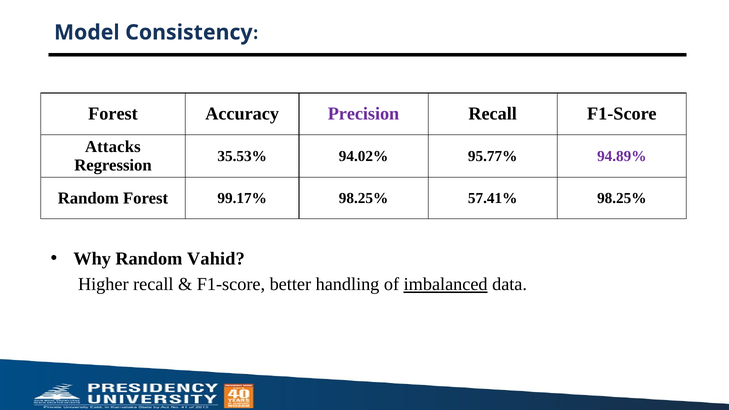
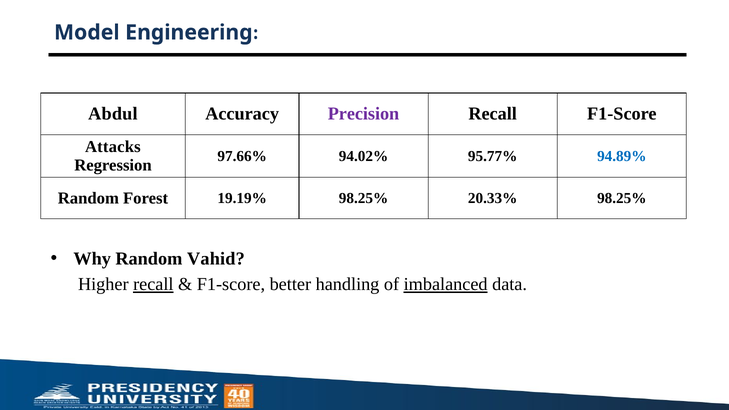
Consistency: Consistency -> Engineering
Forest at (113, 114): Forest -> Abdul
35.53%: 35.53% -> 97.66%
94.89% colour: purple -> blue
99.17%: 99.17% -> 19.19%
57.41%: 57.41% -> 20.33%
recall at (153, 284) underline: none -> present
